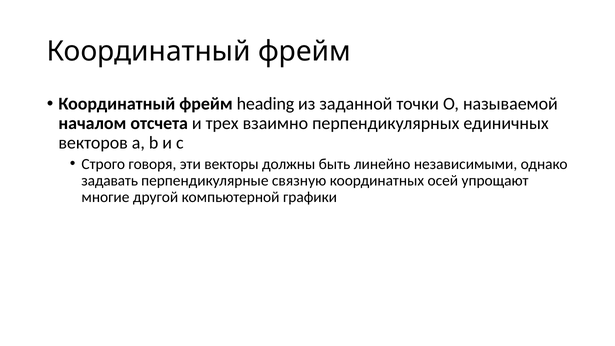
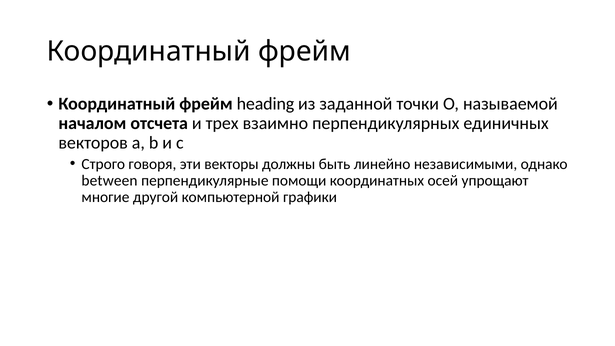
задавать: задавать -> between
связную: связную -> помощи
